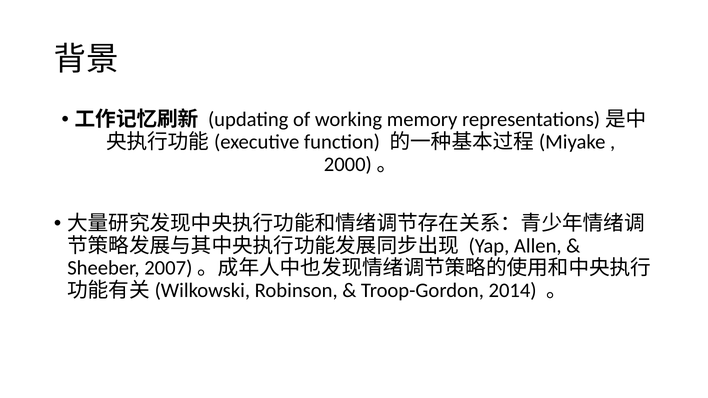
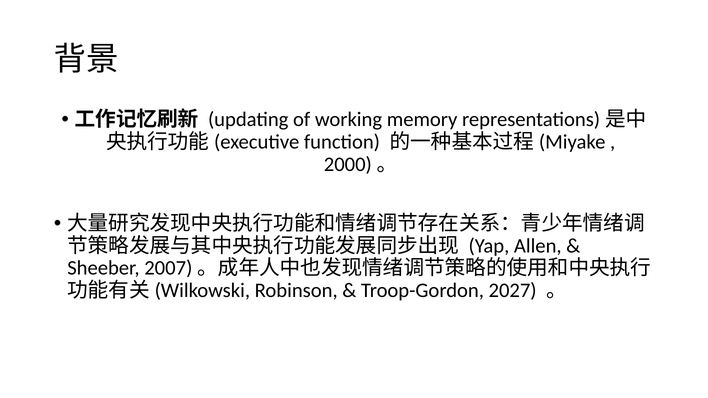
2014: 2014 -> 2027
